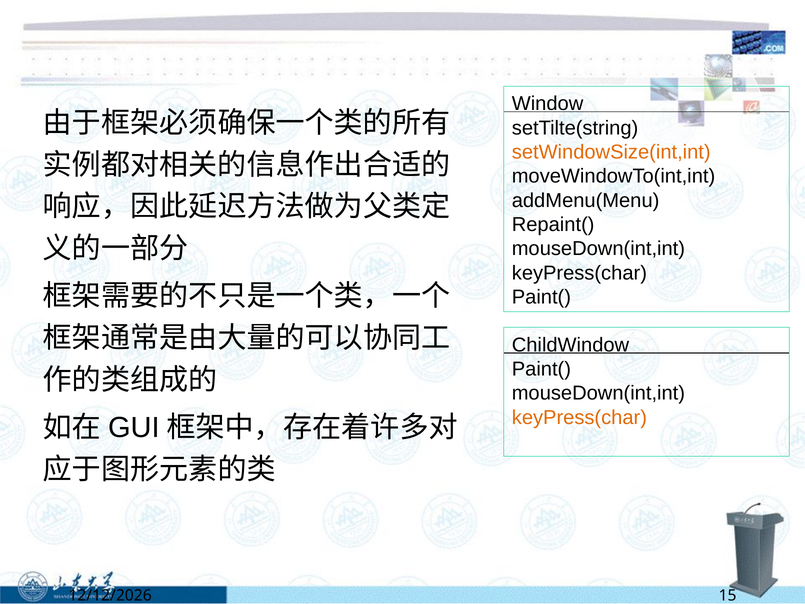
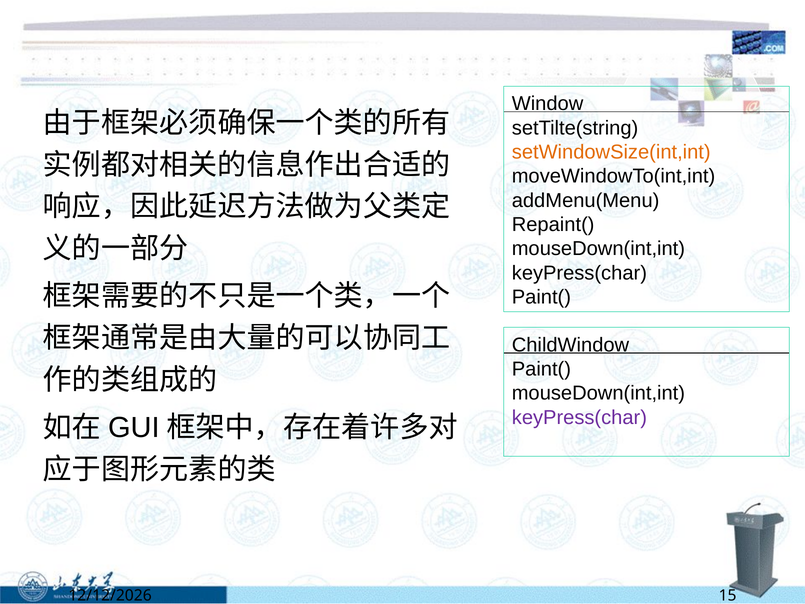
keyPress(char at (579, 417) colour: orange -> purple
